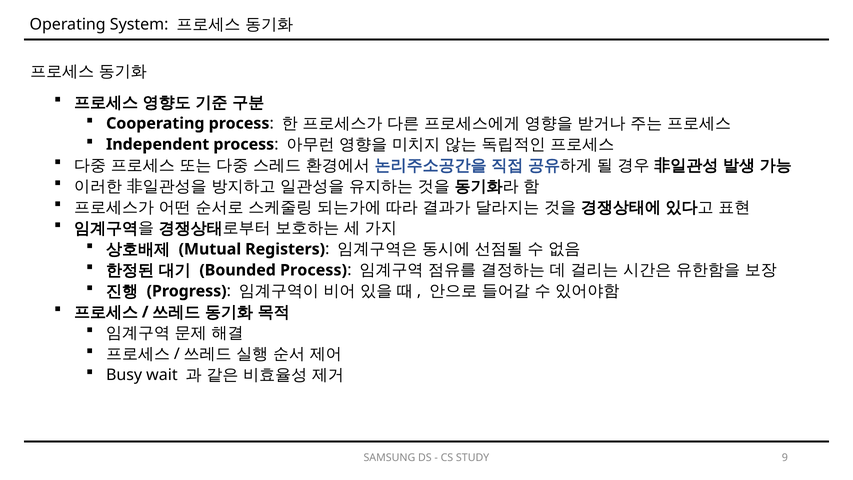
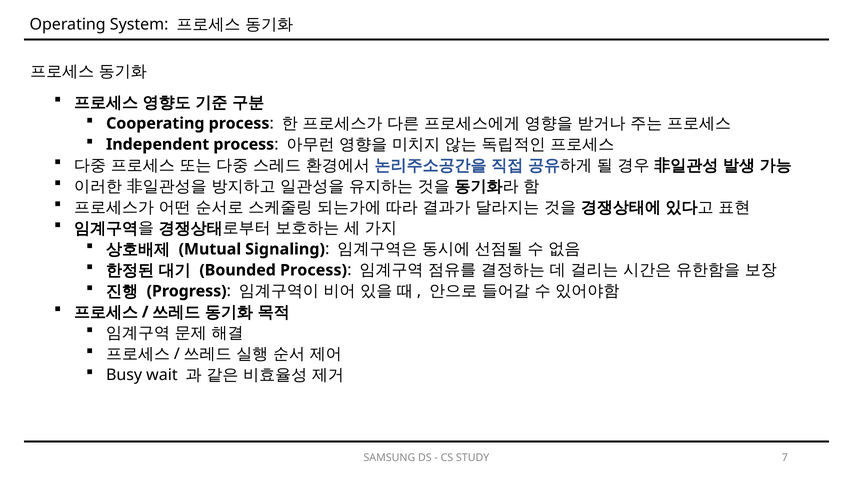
Registers: Registers -> Signaling
9: 9 -> 7
